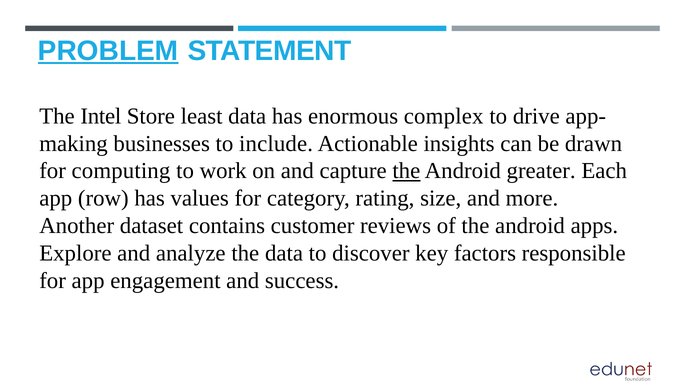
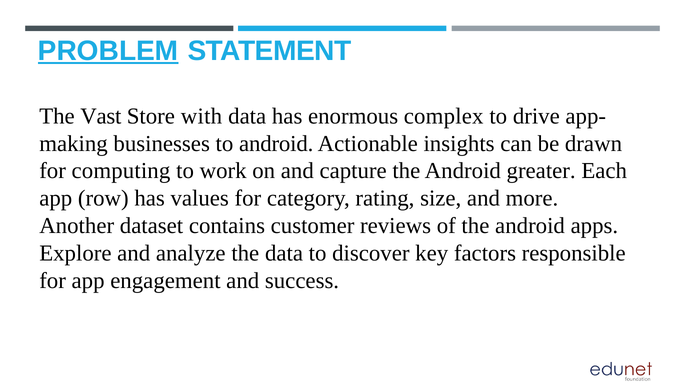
Intel: Intel -> Vast
least: least -> with
to include: include -> android
the at (406, 171) underline: present -> none
